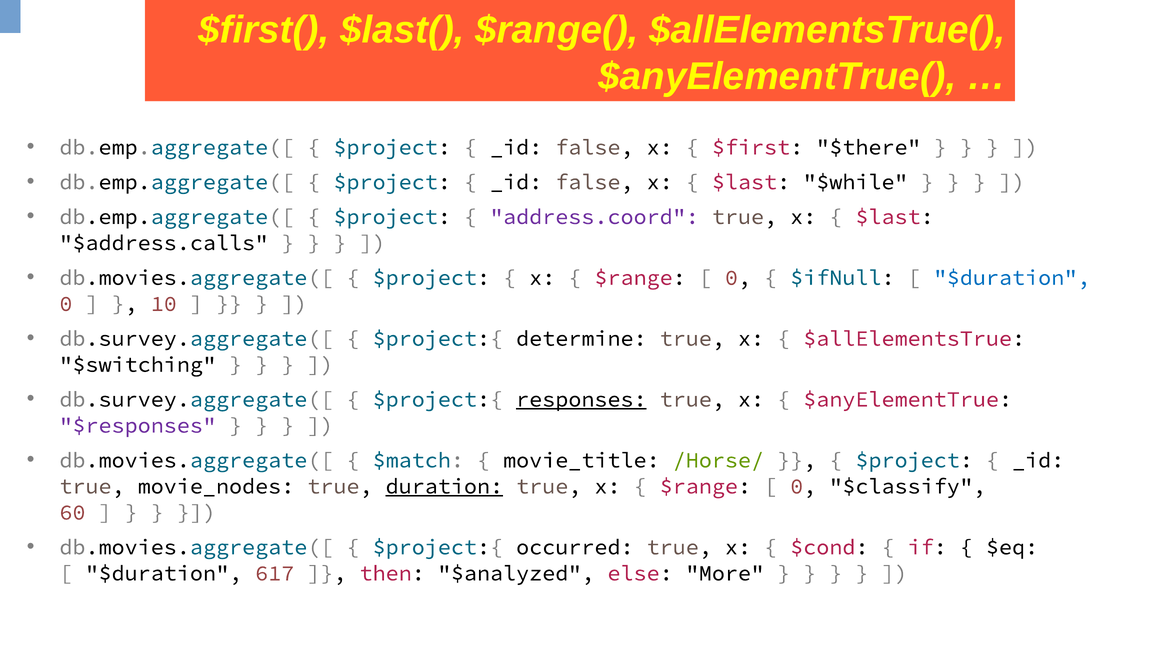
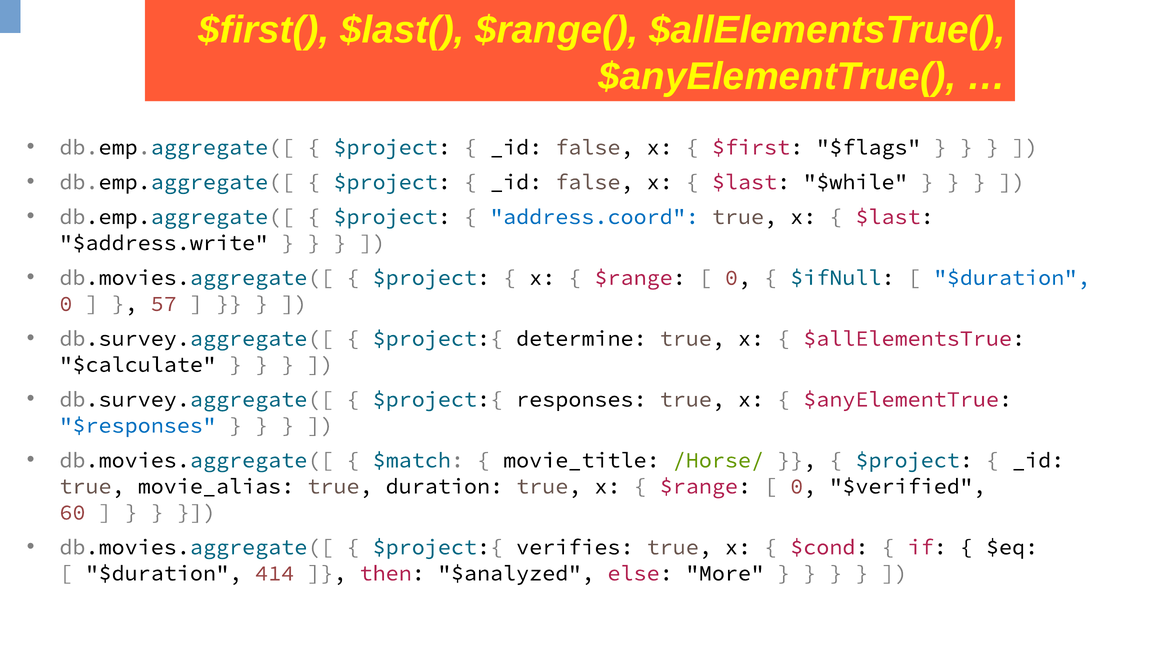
$there: $there -> $flags
address.coord colour: purple -> blue
$address.calls: $address.calls -> $address.write
10: 10 -> 57
$switching: $switching -> $calculate
responses underline: present -> none
$responses colour: purple -> blue
movie_nodes: movie_nodes -> movie_alias
duration underline: present -> none
$classify: $classify -> $verified
occurred: occurred -> verifies
617: 617 -> 414
